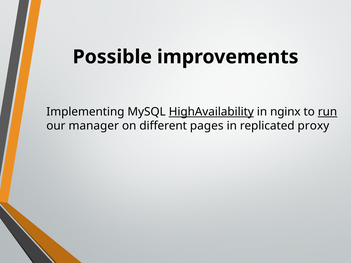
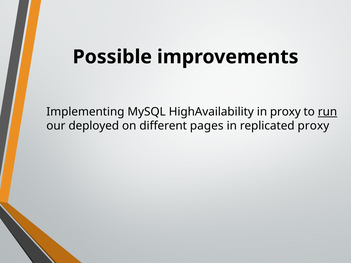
HighAvailability underline: present -> none
in nginx: nginx -> proxy
manager: manager -> deployed
